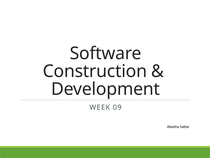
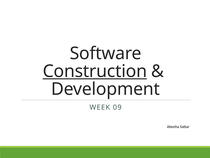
Construction underline: none -> present
